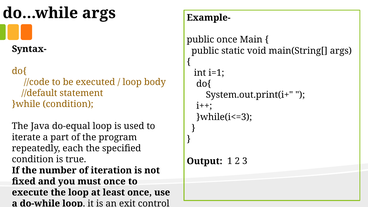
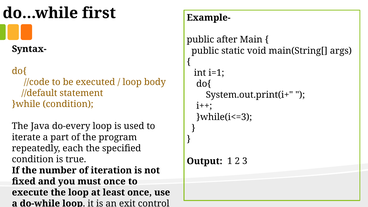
do…while args: args -> first
public once: once -> after
do-equal: do-equal -> do-every
